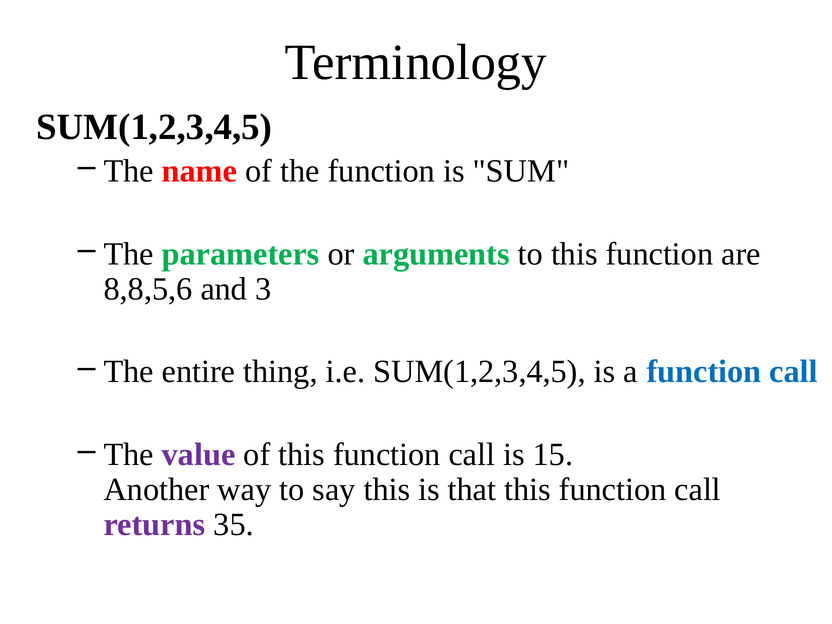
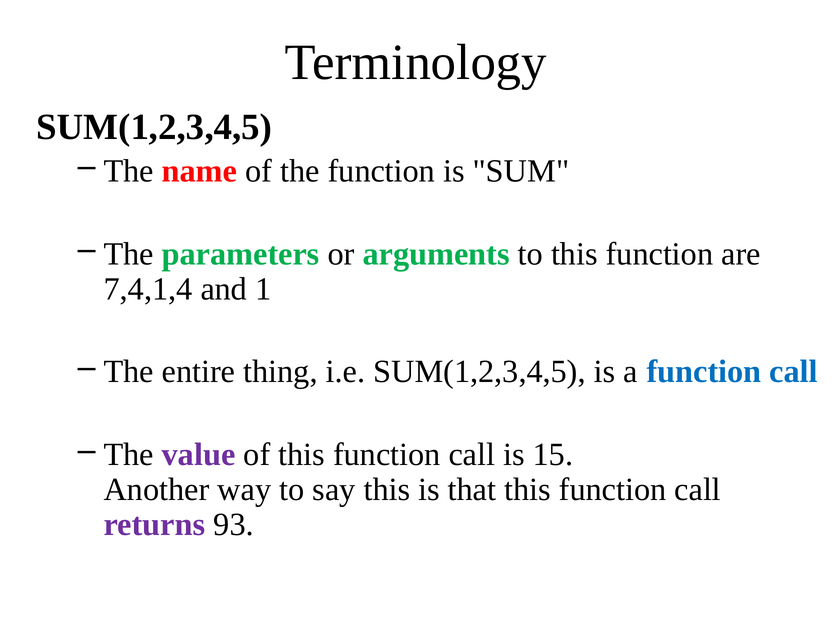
8,8,5,6: 8,8,5,6 -> 7,4,1,4
3: 3 -> 1
35: 35 -> 93
